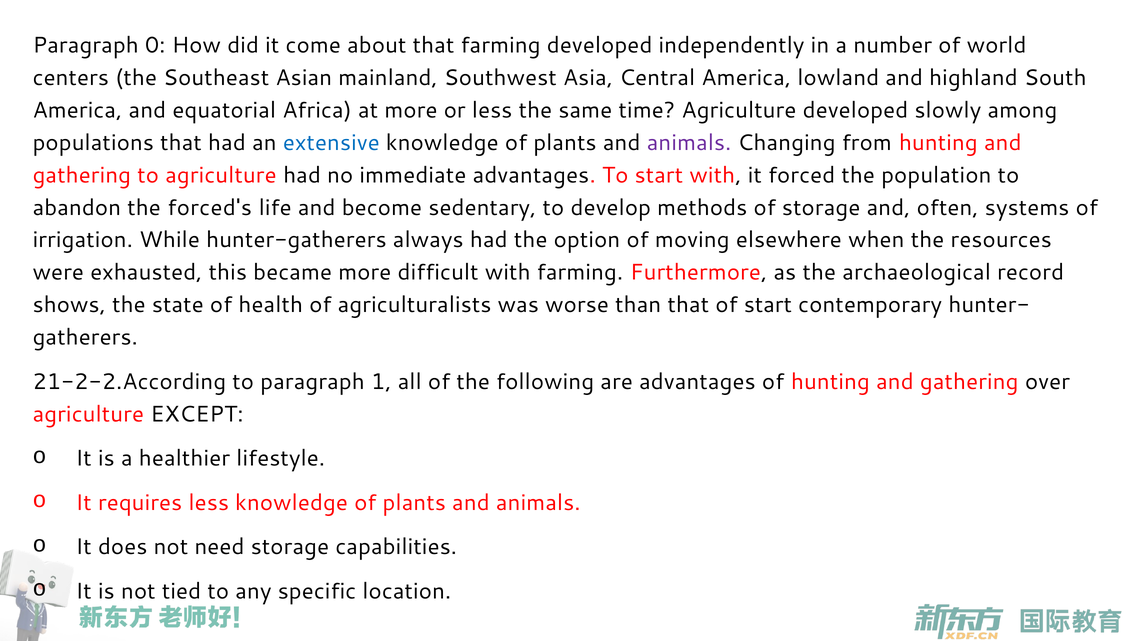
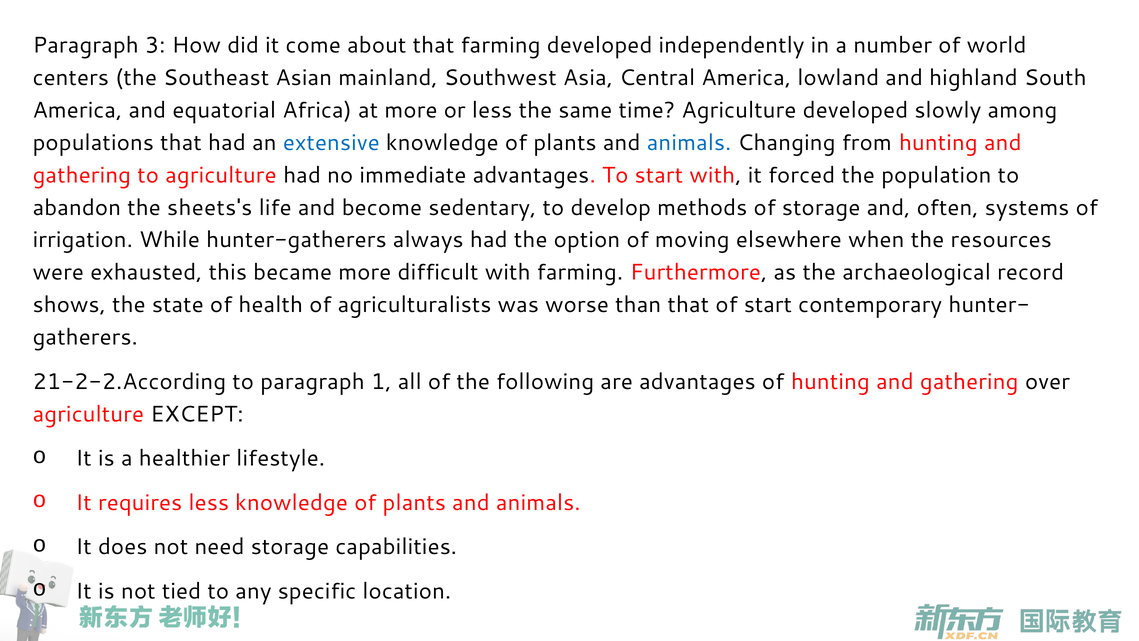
0: 0 -> 3
animals at (689, 143) colour: purple -> blue
forced's: forced's -> sheets's
